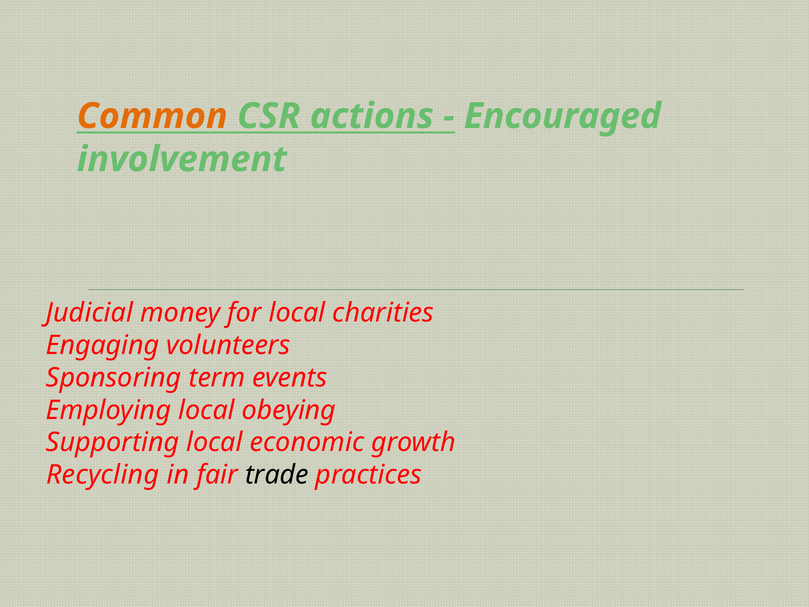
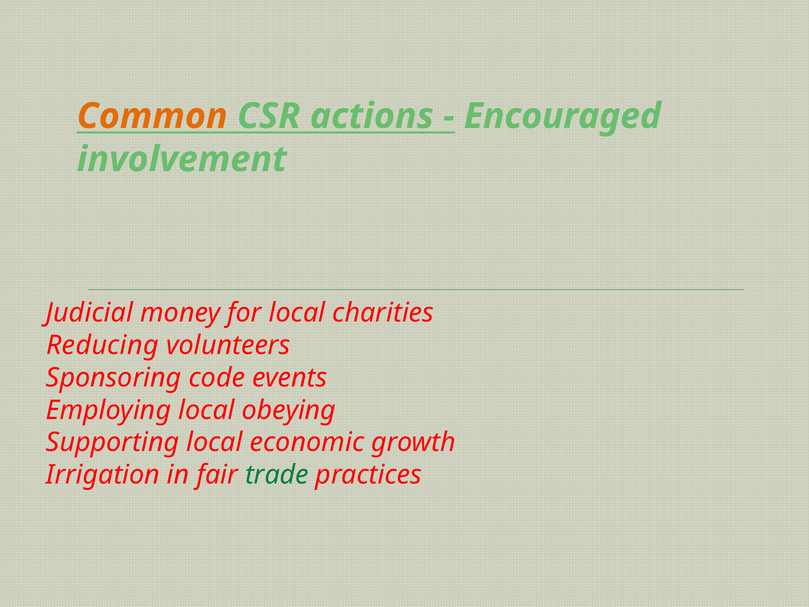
Engaging: Engaging -> Reducing
term: term -> code
Recycling: Recycling -> Irrigation
trade colour: black -> green
